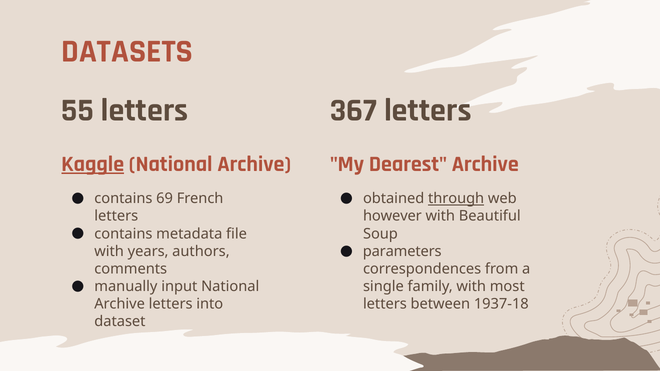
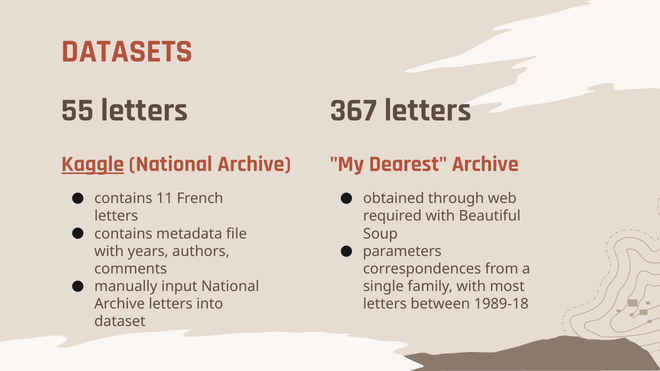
69: 69 -> 11
through underline: present -> none
however: however -> required
1937-18: 1937-18 -> 1989-18
